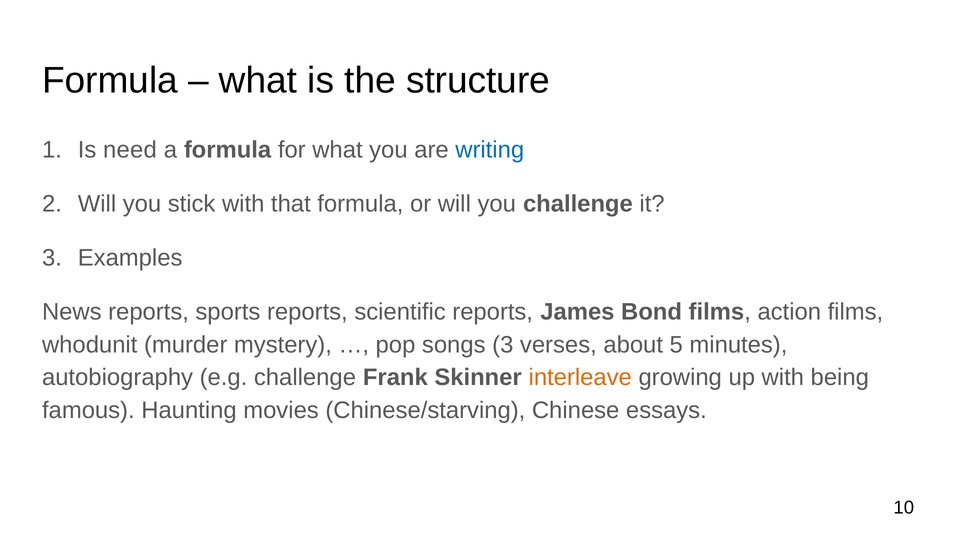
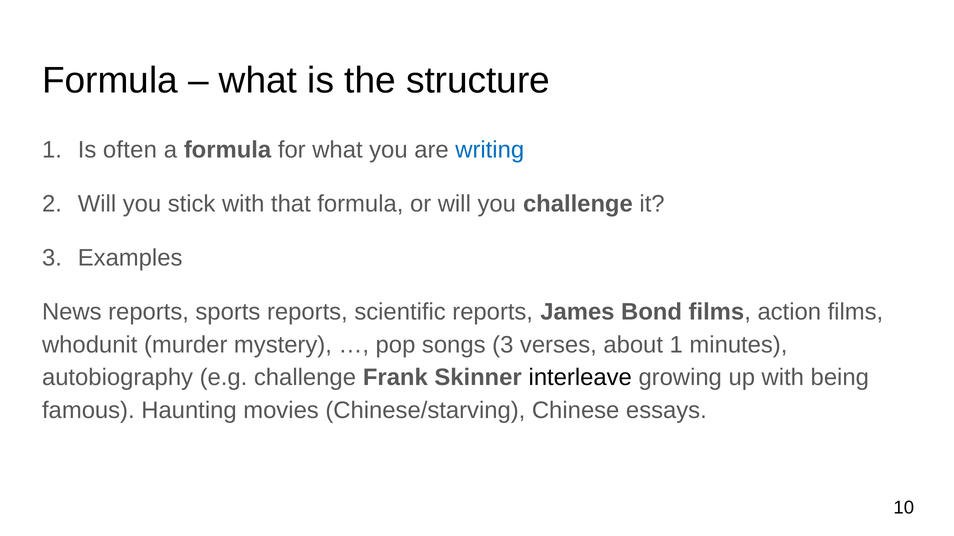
need: need -> often
about 5: 5 -> 1
interleave colour: orange -> black
